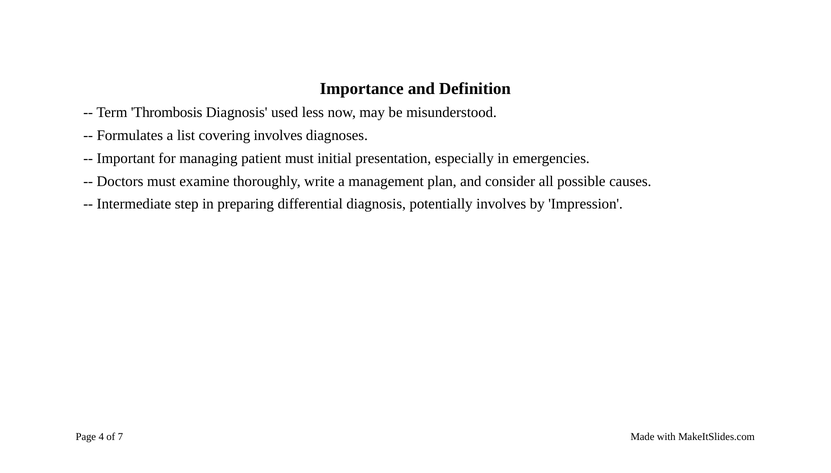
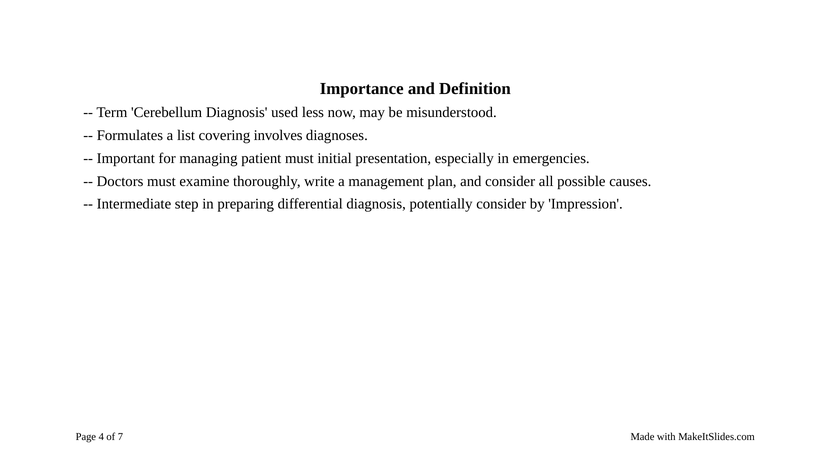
Thrombosis: Thrombosis -> Cerebellum
potentially involves: involves -> consider
